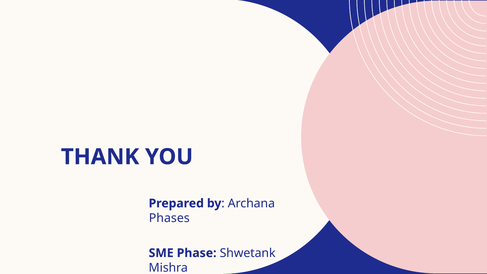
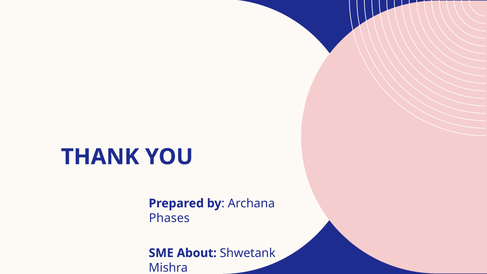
Phase: Phase -> About
